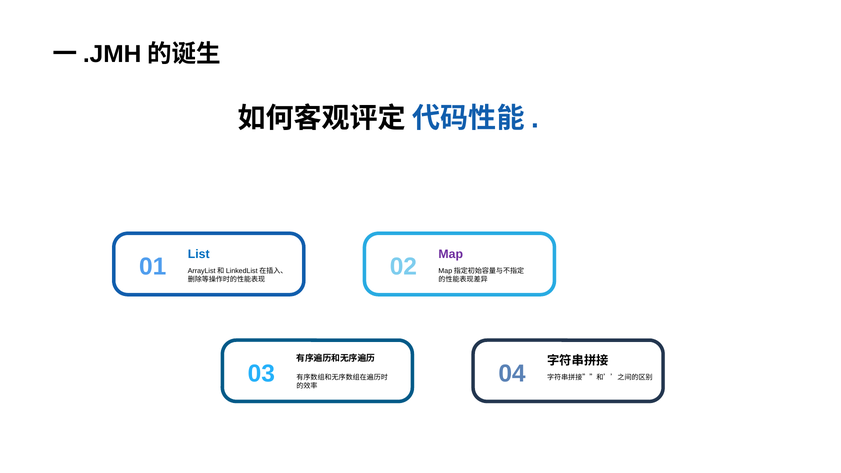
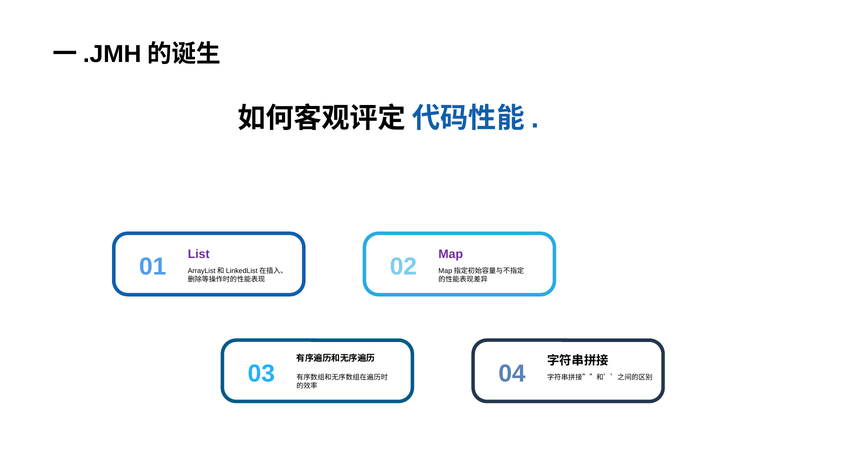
List colour: blue -> purple
